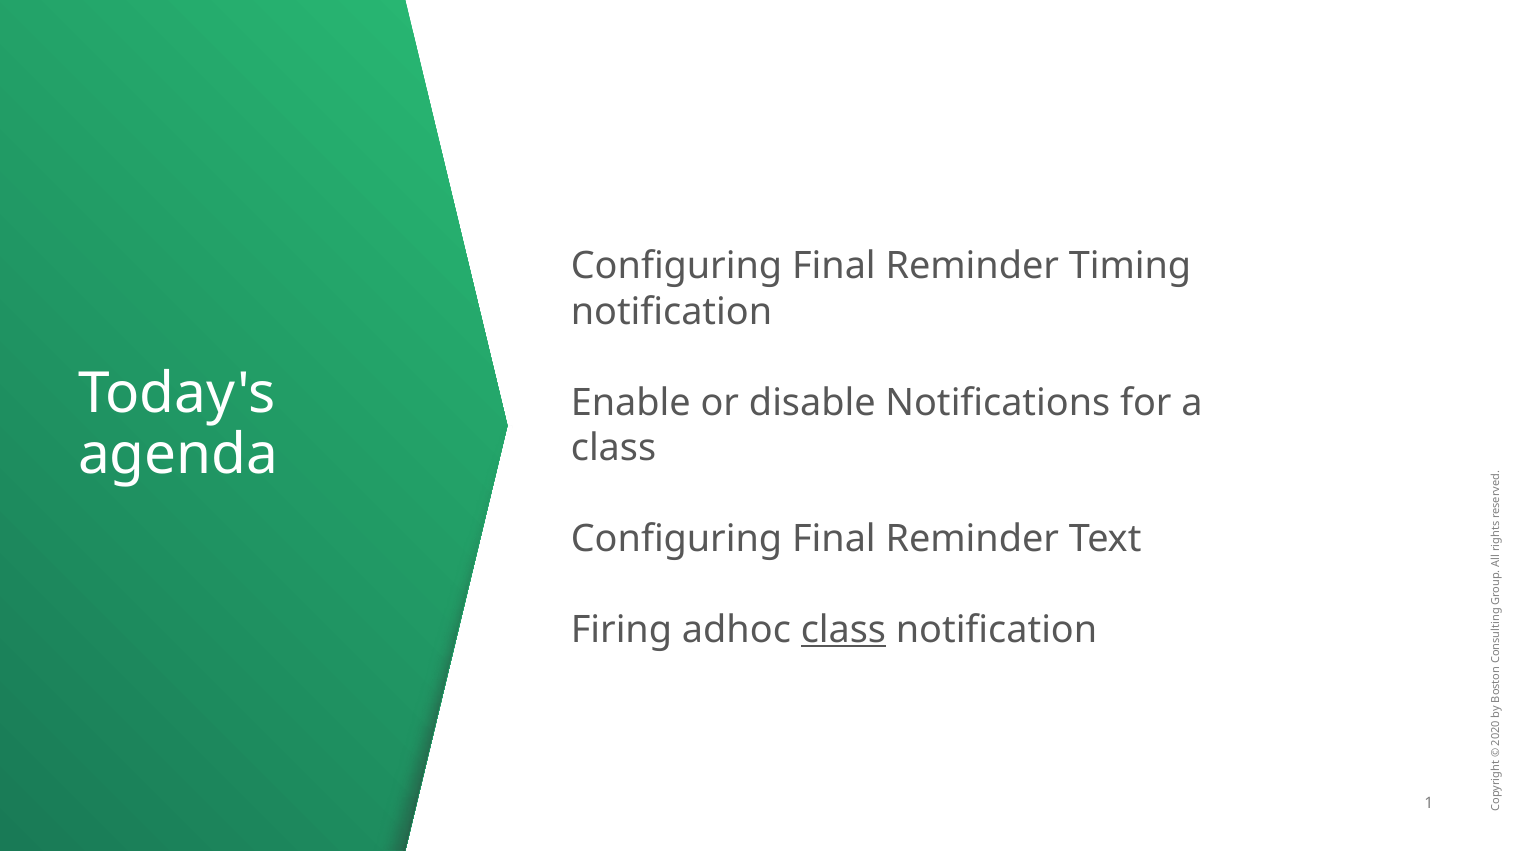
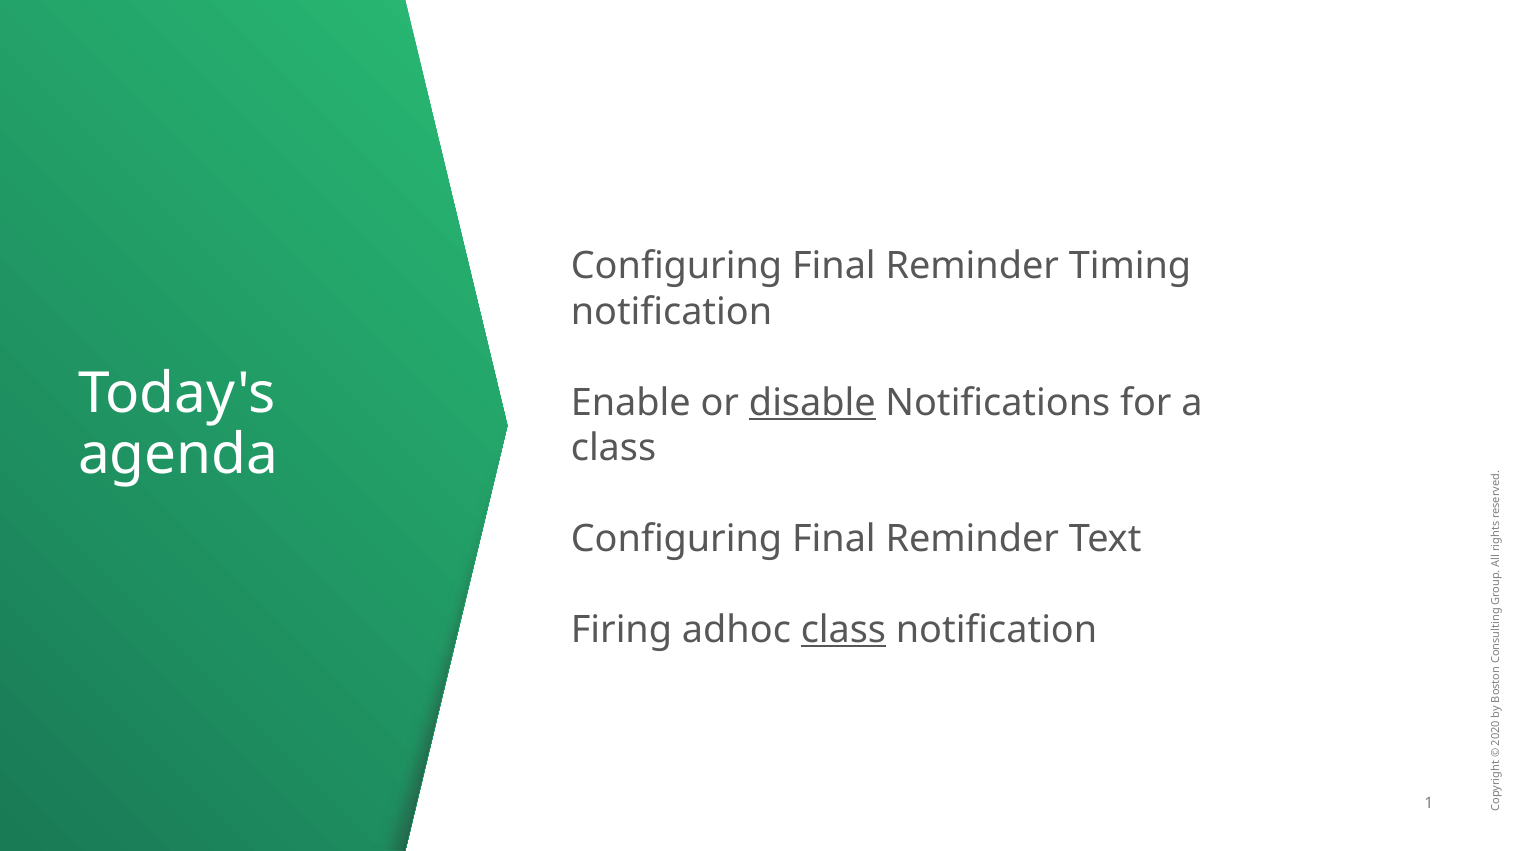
disable underline: none -> present
